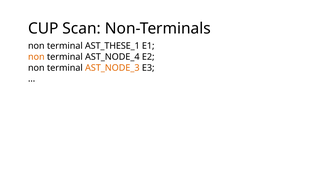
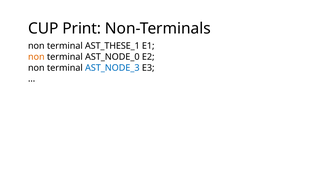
Scan: Scan -> Print
AST_NODE_4: AST_NODE_4 -> AST_NODE_0
AST_NODE_3 colour: orange -> blue
